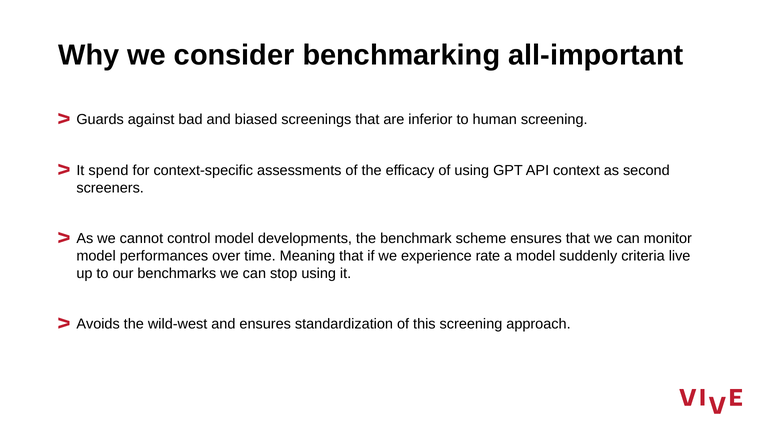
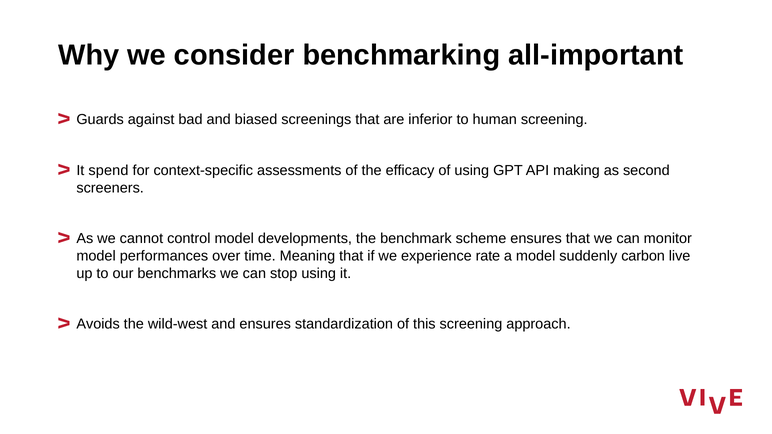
context: context -> making
criteria: criteria -> carbon
